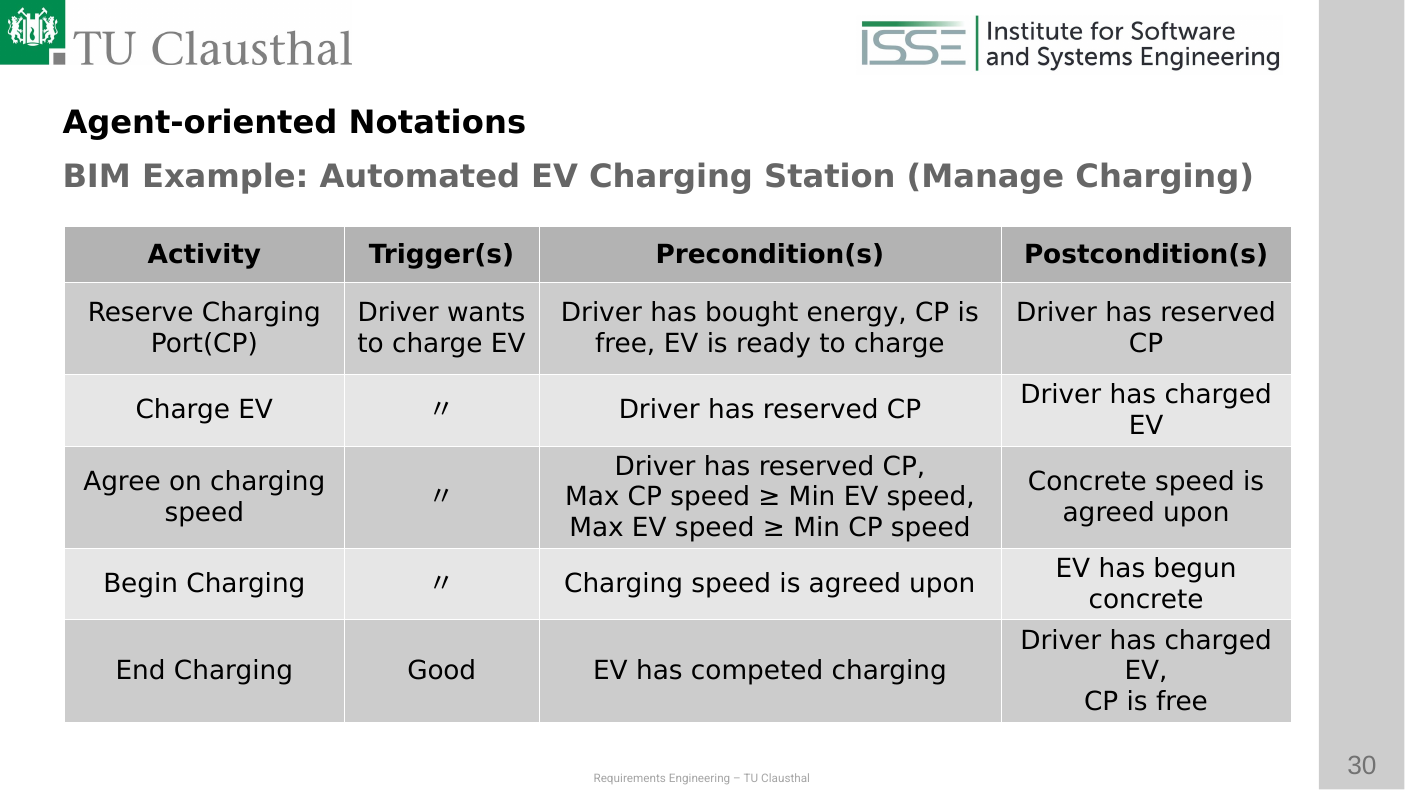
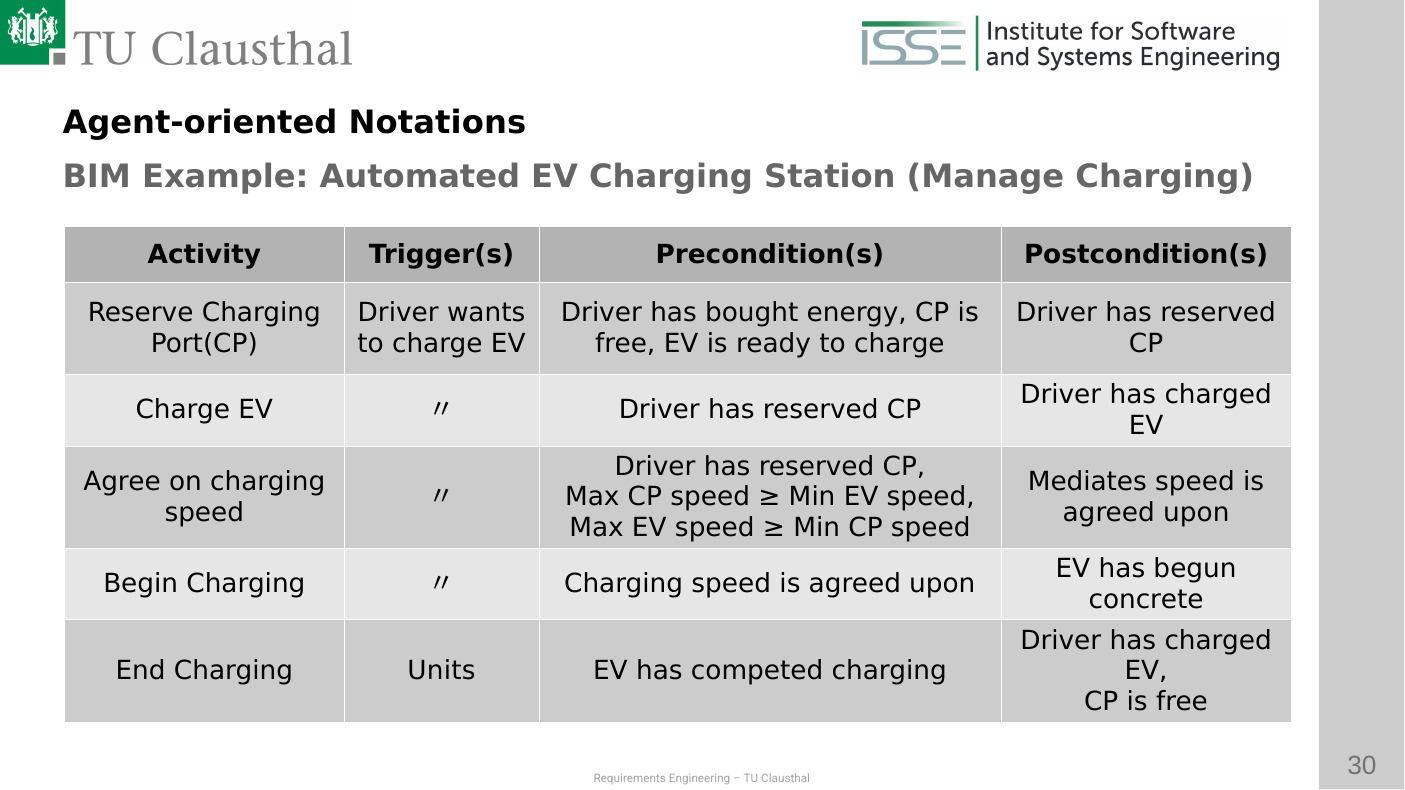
Concrete at (1087, 482): Concrete -> Mediates
Good: Good -> Units
